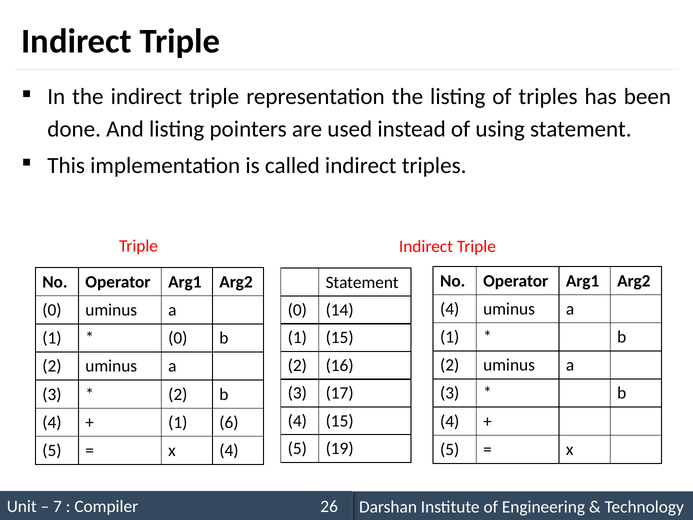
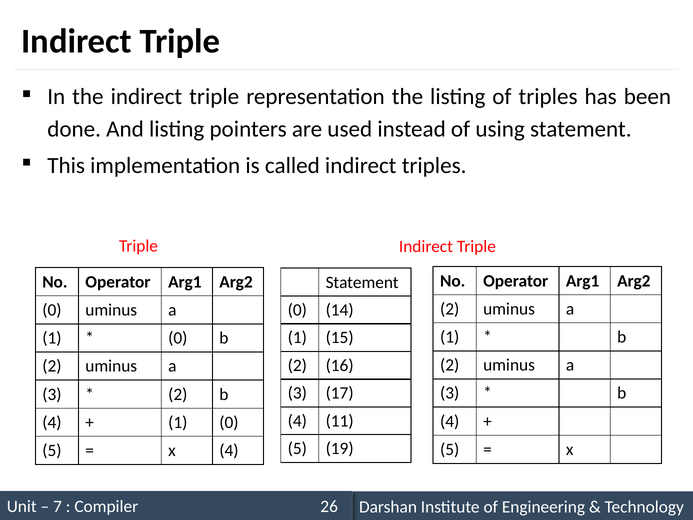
14 4: 4 -> 2
4 15: 15 -> 11
1 6: 6 -> 0
